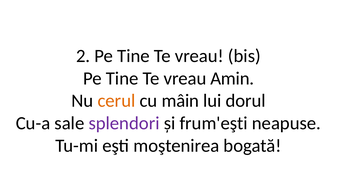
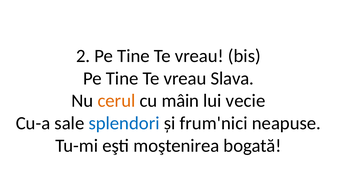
Amin: Amin -> Slava
dorul: dorul -> vecie
splendori colour: purple -> blue
frum'eşti: frum'eşti -> frum'nici
